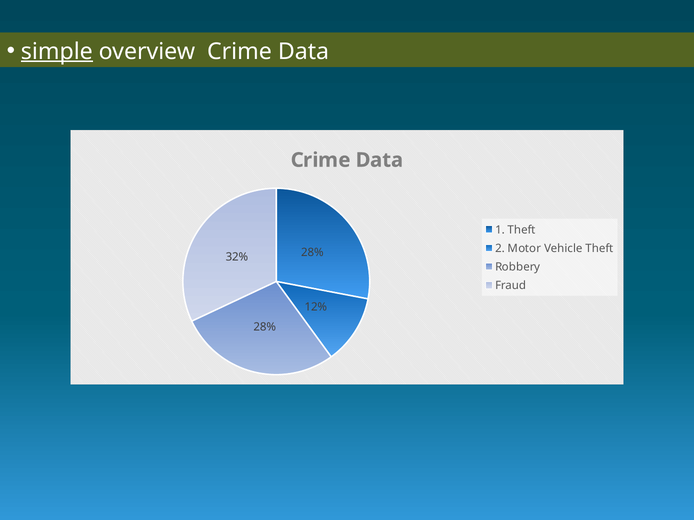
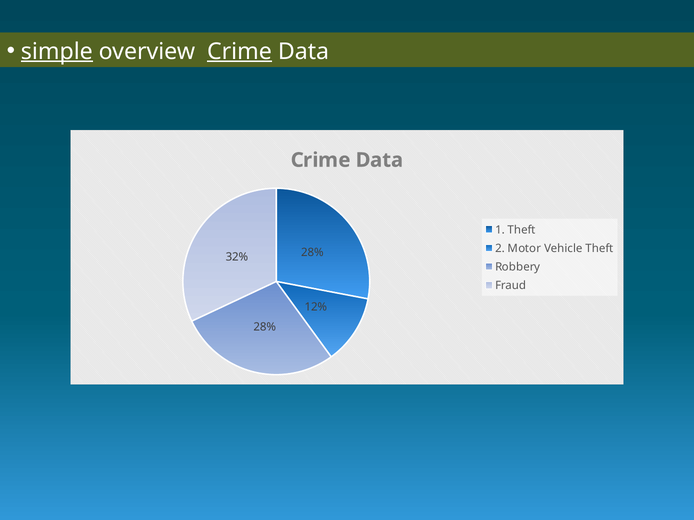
Crime at (239, 51) underline: none -> present
